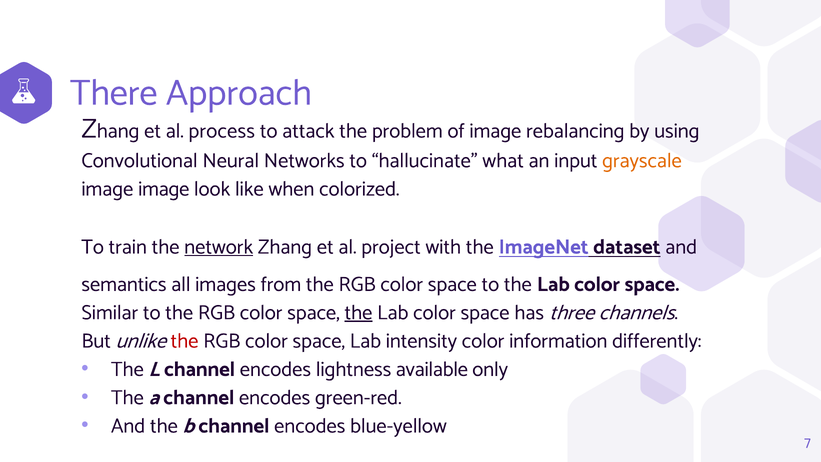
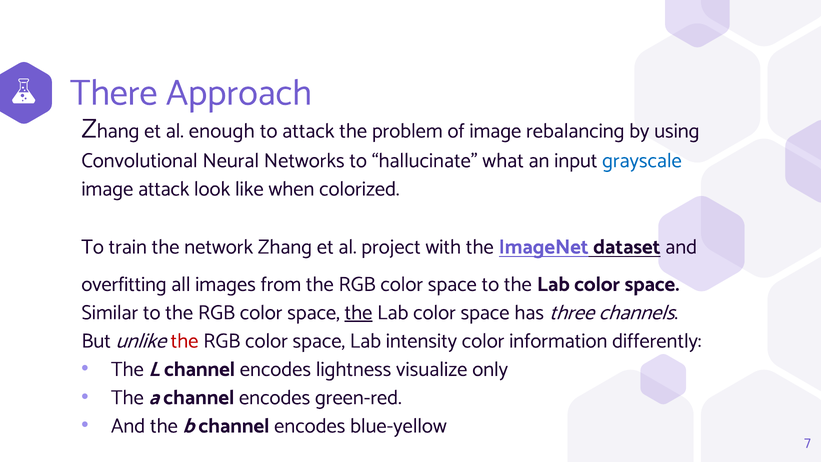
process: process -> enough
grayscale colour: orange -> blue
image image: image -> attack
network underline: present -> none
semantics: semantics -> overfitting
available: available -> visualize
